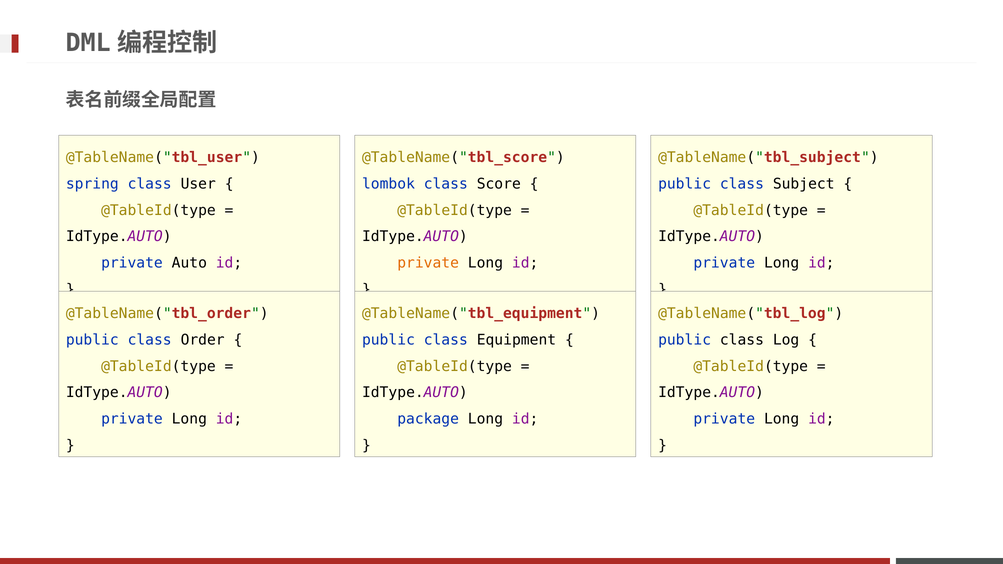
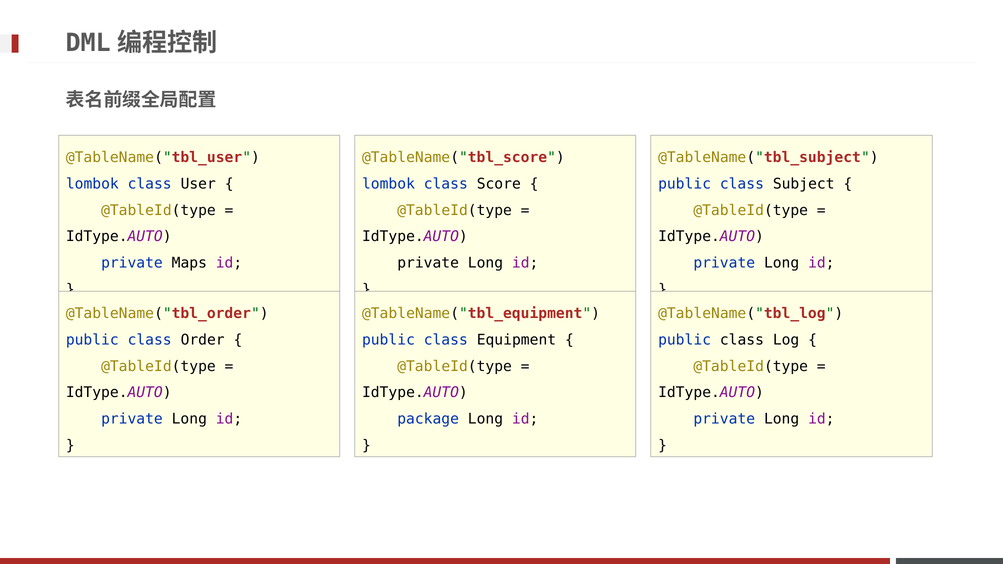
spring at (92, 184): spring -> lombok
Auto: Auto -> Maps
private at (428, 263) colour: orange -> black
